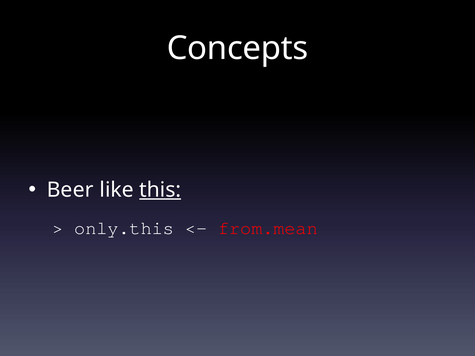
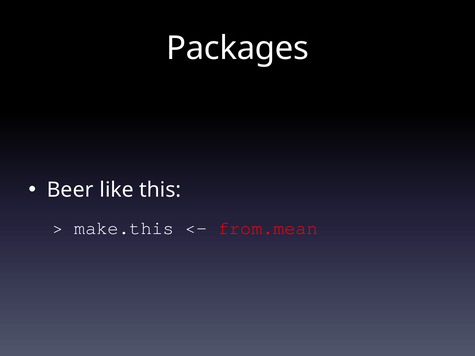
Concepts: Concepts -> Packages
this underline: present -> none
only.this: only.this -> make.this
